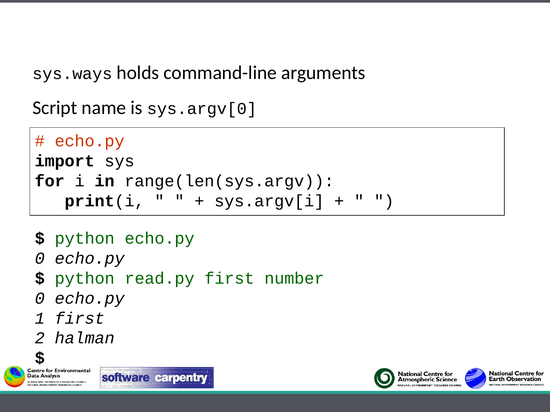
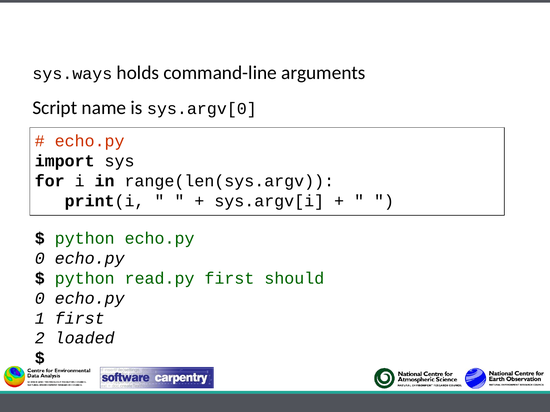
number: number -> should
halman: halman -> loaded
